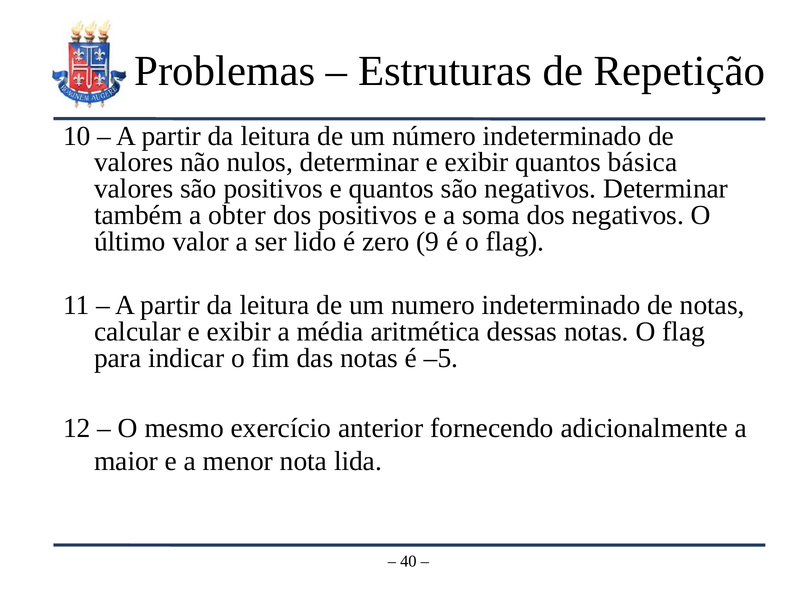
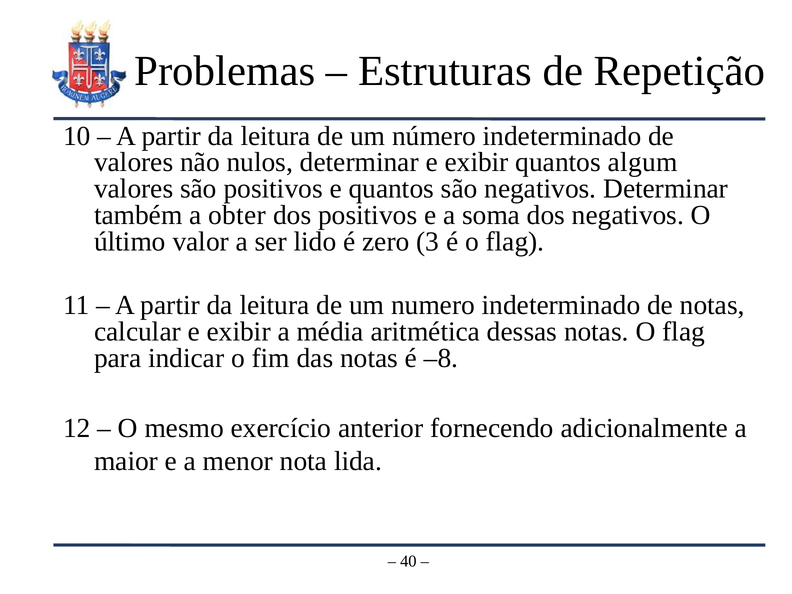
básica: básica -> algum
9: 9 -> 3
–5: –5 -> –8
